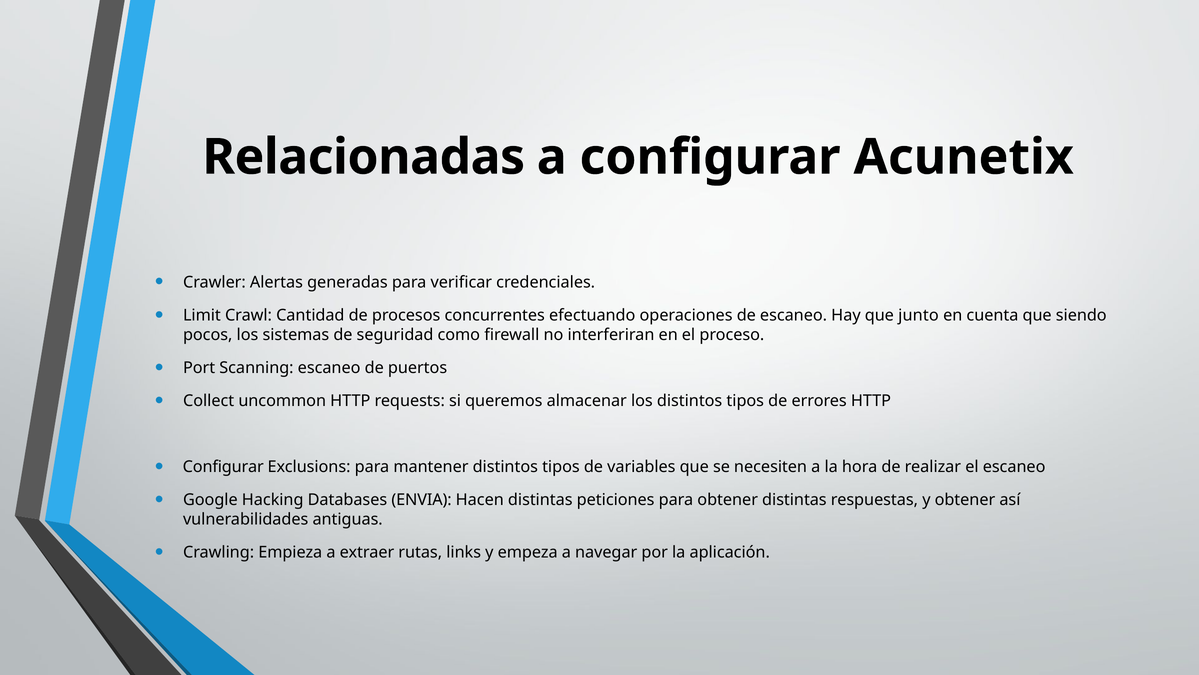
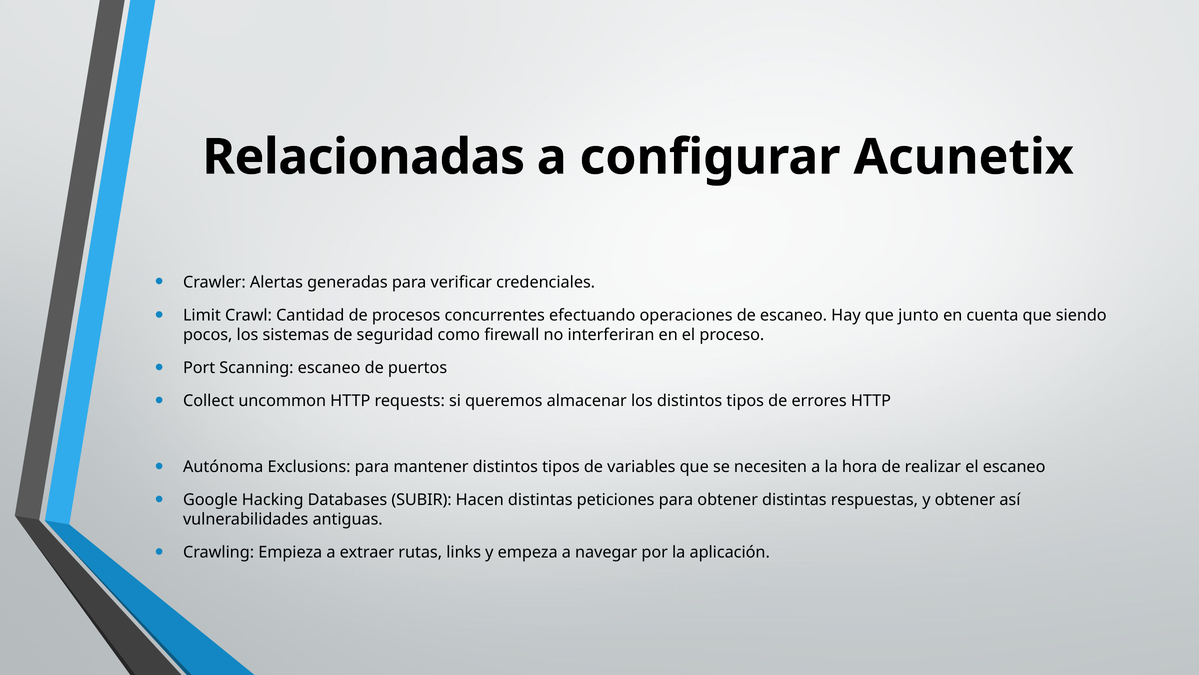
Configurar at (223, 466): Configurar -> Autónoma
ENVIA: ENVIA -> SUBIR
